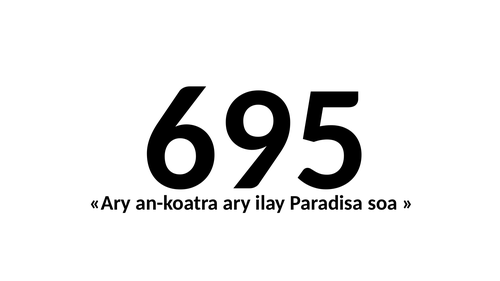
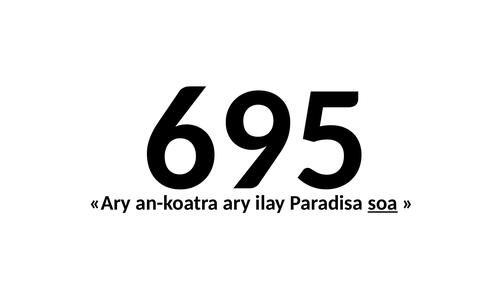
soa underline: none -> present
